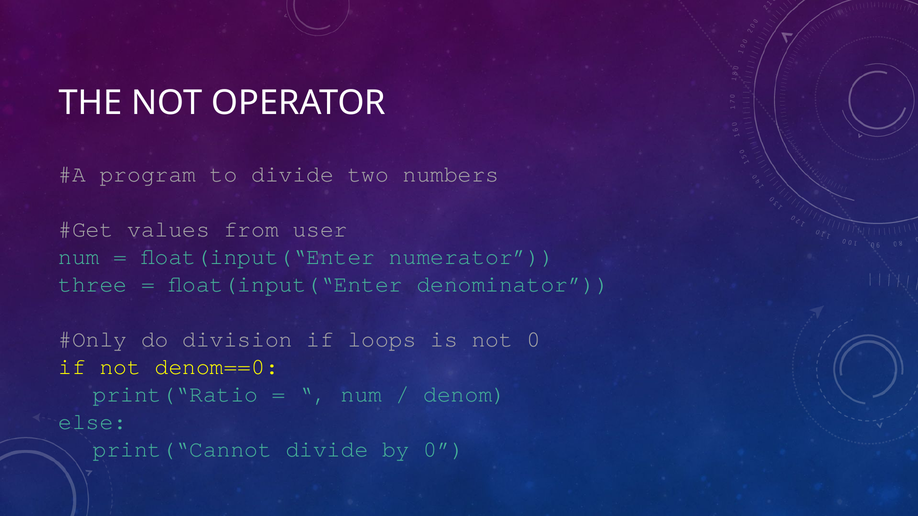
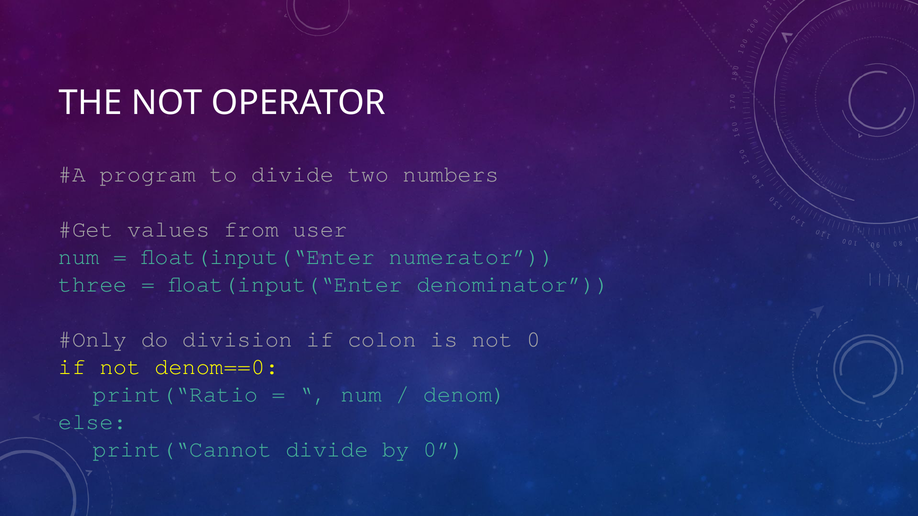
loops: loops -> colon
